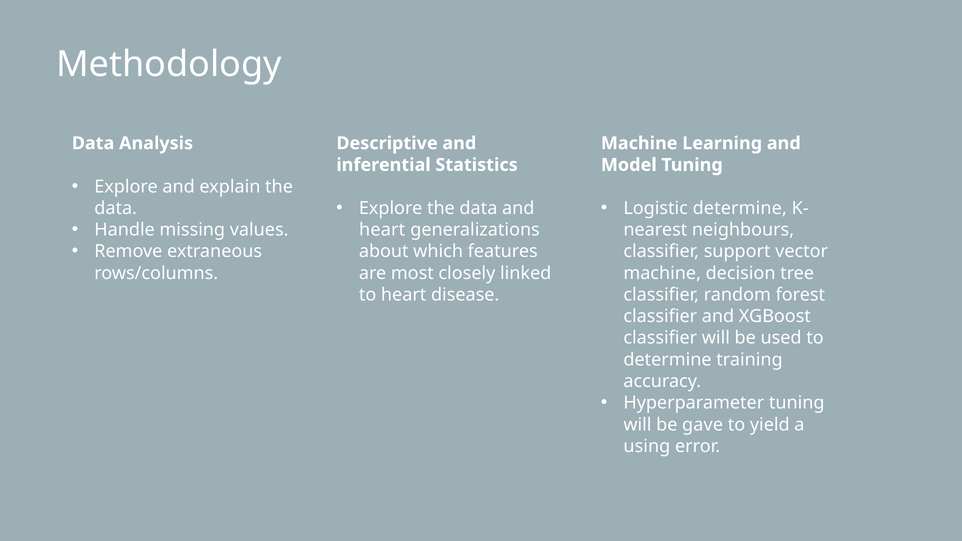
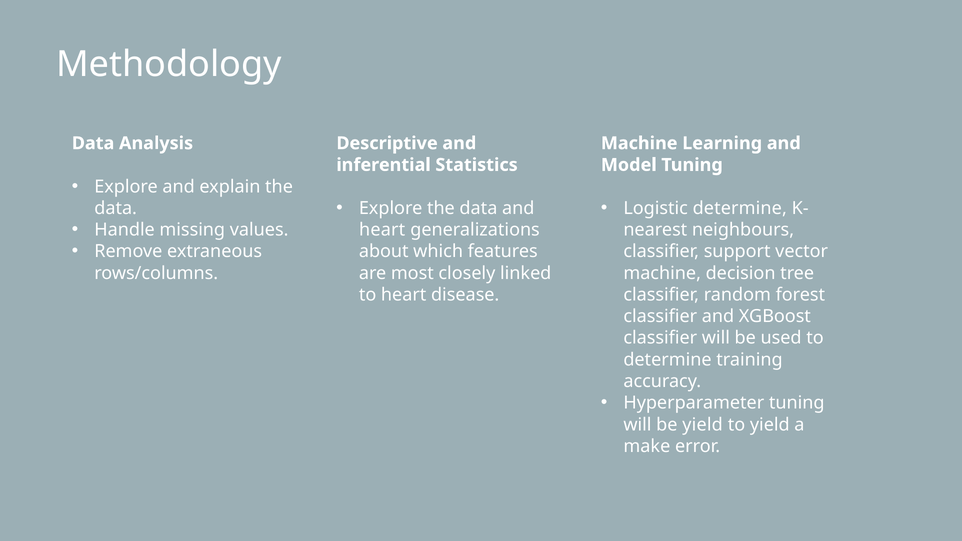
be gave: gave -> yield
using: using -> make
